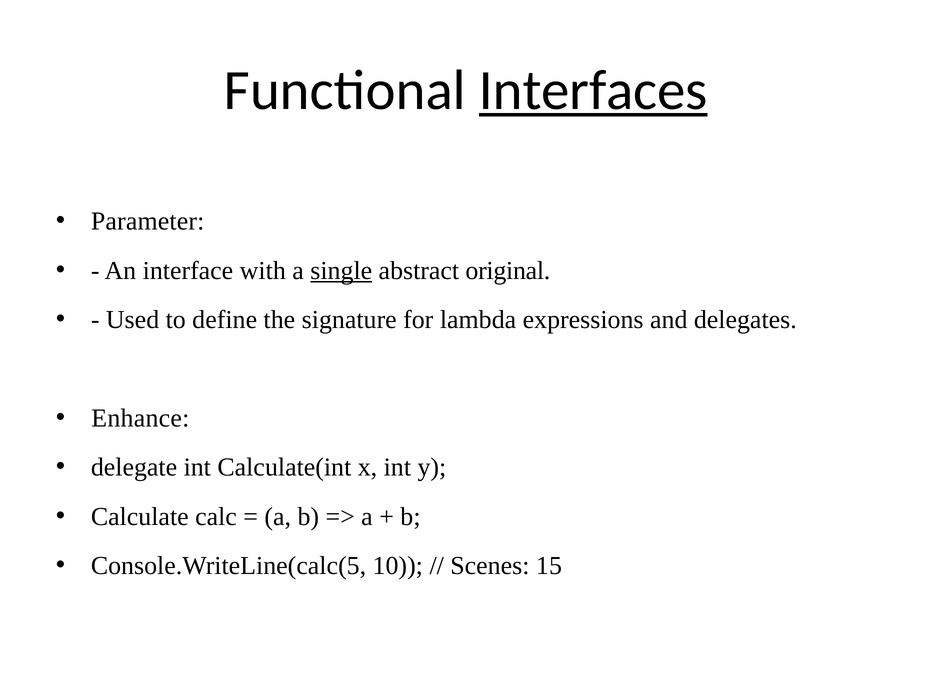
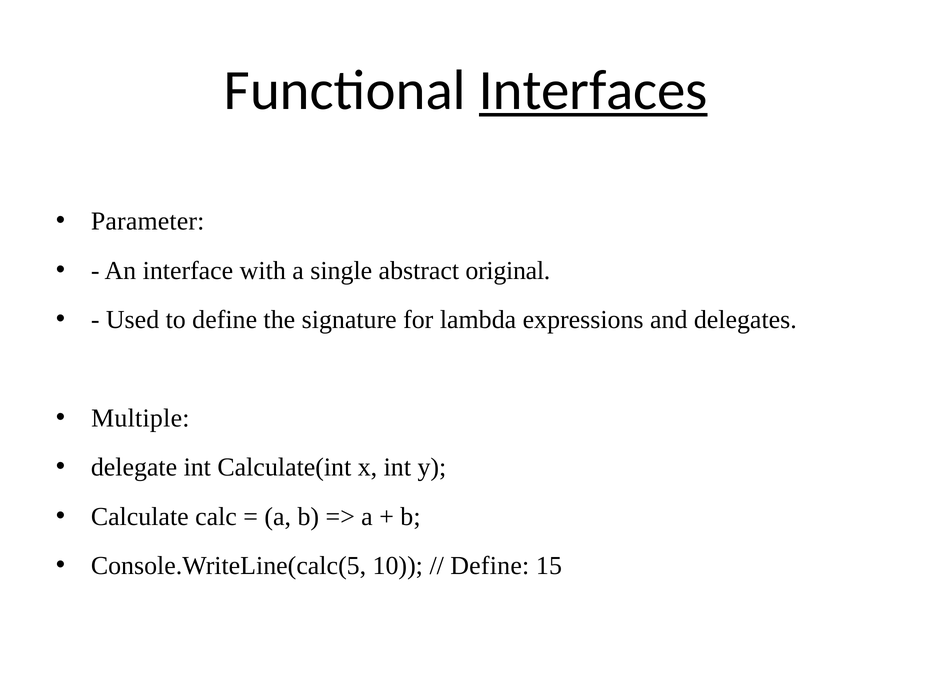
single underline: present -> none
Enhance: Enhance -> Multiple
Scenes at (490, 566): Scenes -> Define
